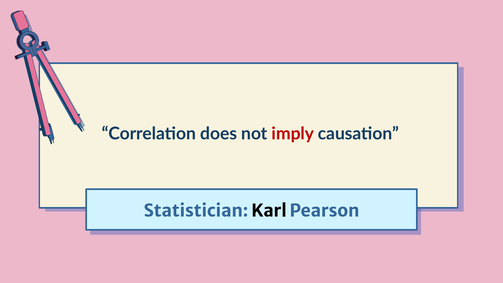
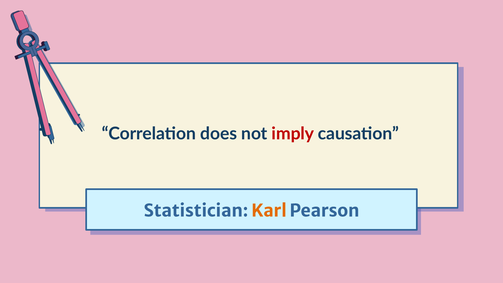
Karl colour: black -> orange
